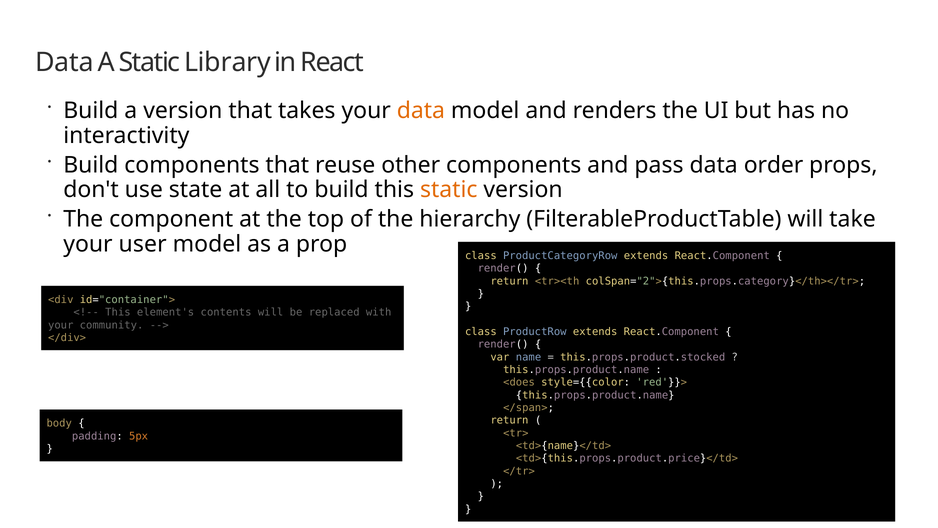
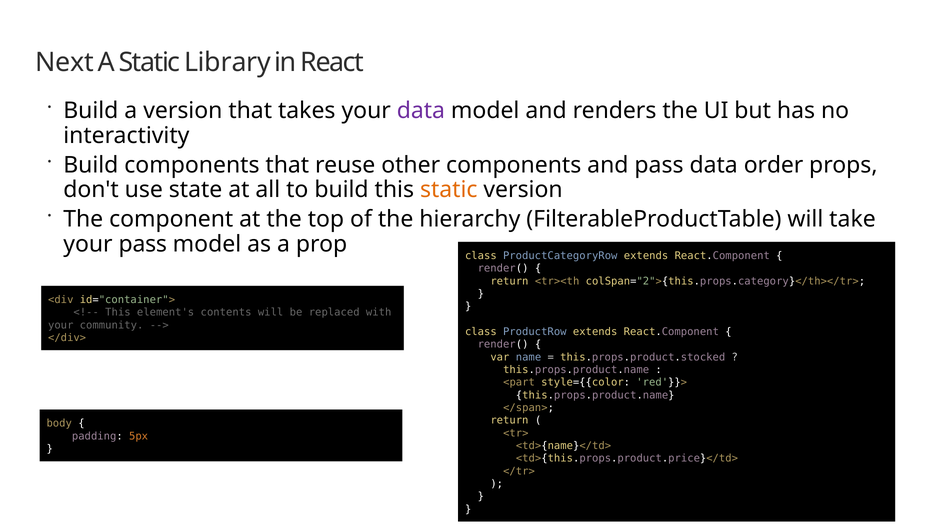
Data at (64, 62): Data -> Next
data at (421, 111) colour: orange -> purple
your user: user -> pass
<does: <does -> <part
